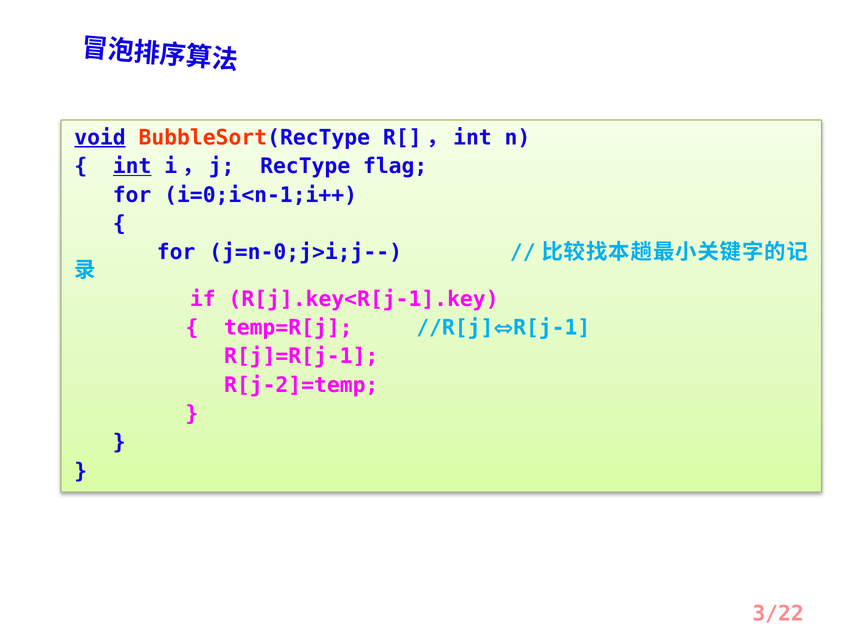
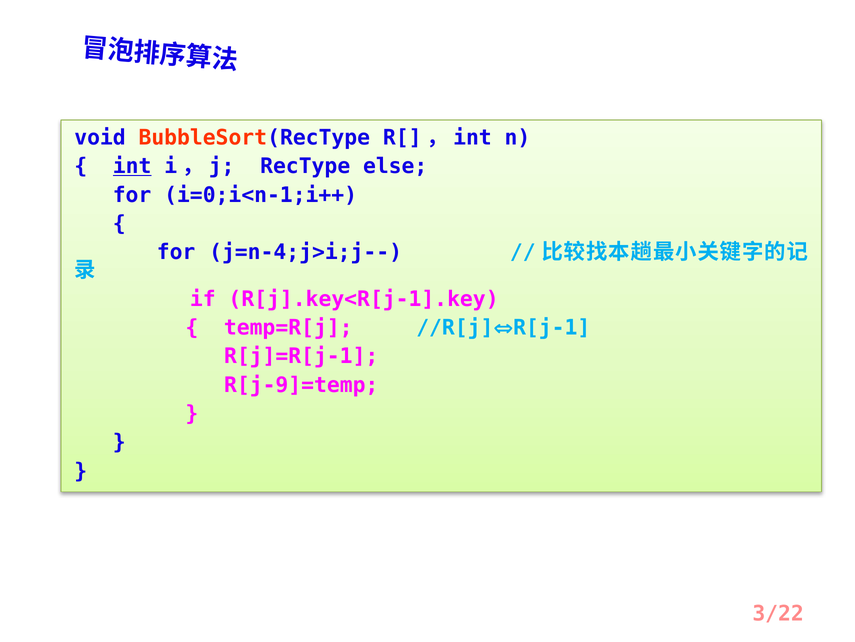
void underline: present -> none
flag: flag -> else
j=n-0;j>i;j--: j=n-0;j>i;j-- -> j=n-4;j>i;j--
R[j-2]=temp: R[j-2]=temp -> R[j-9]=temp
